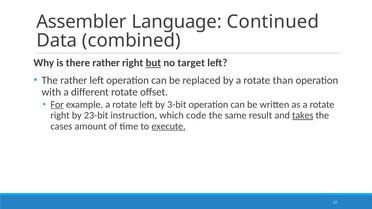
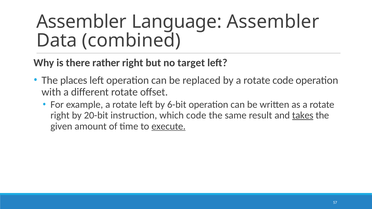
Language Continued: Continued -> Assembler
but underline: present -> none
The rather: rather -> places
rotate than: than -> code
For underline: present -> none
3-bit: 3-bit -> 6-bit
23-bit: 23-bit -> 20-bit
cases: cases -> given
